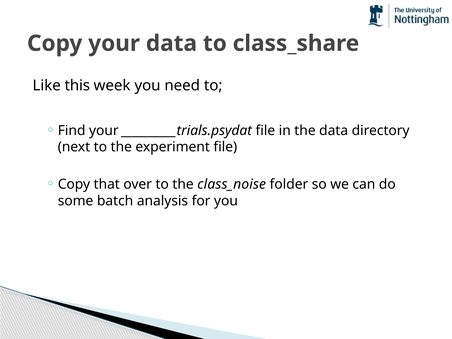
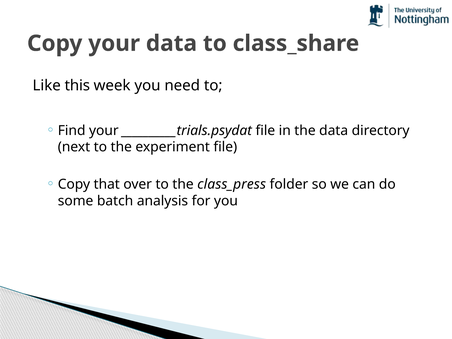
class_noise: class_noise -> class_press
